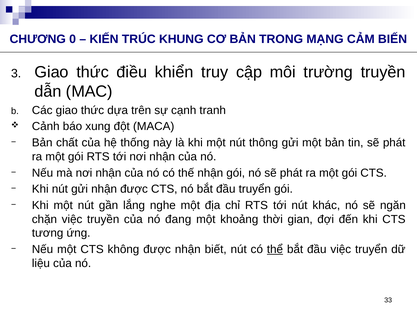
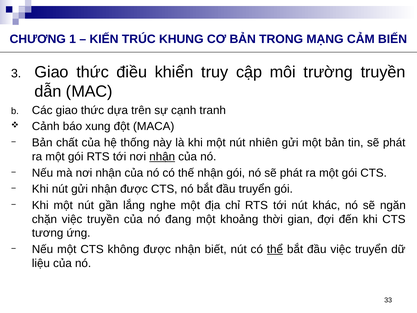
0: 0 -> 1
thông: thông -> nhiên
nhận at (162, 156) underline: none -> present
